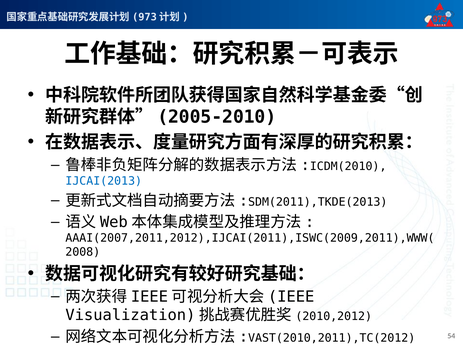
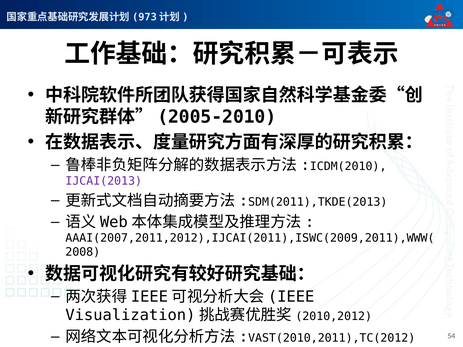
IJCAI(2013 colour: blue -> purple
